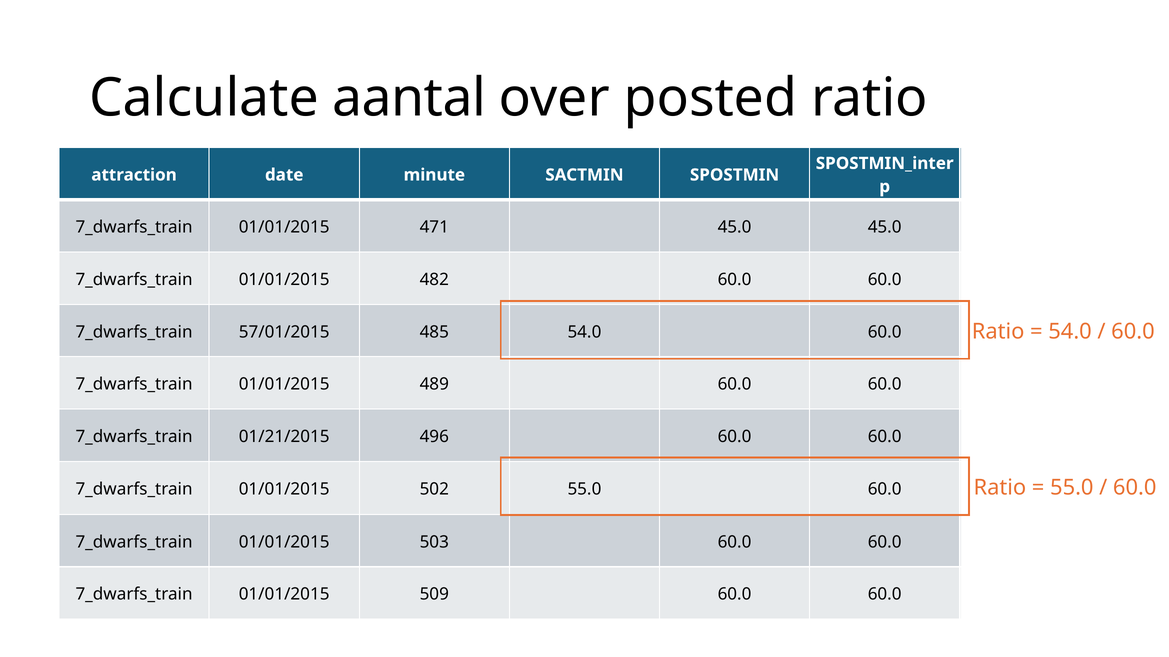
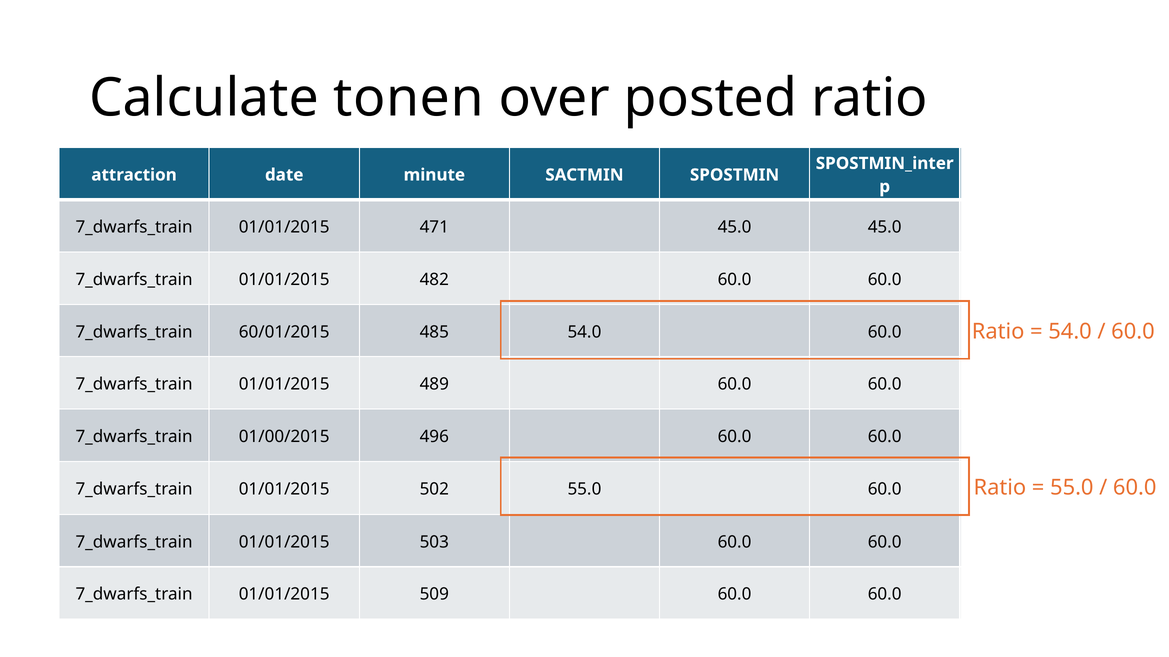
aantal: aantal -> tonen
57/01/2015: 57/01/2015 -> 60/01/2015
01/21/2015: 01/21/2015 -> 01/00/2015
